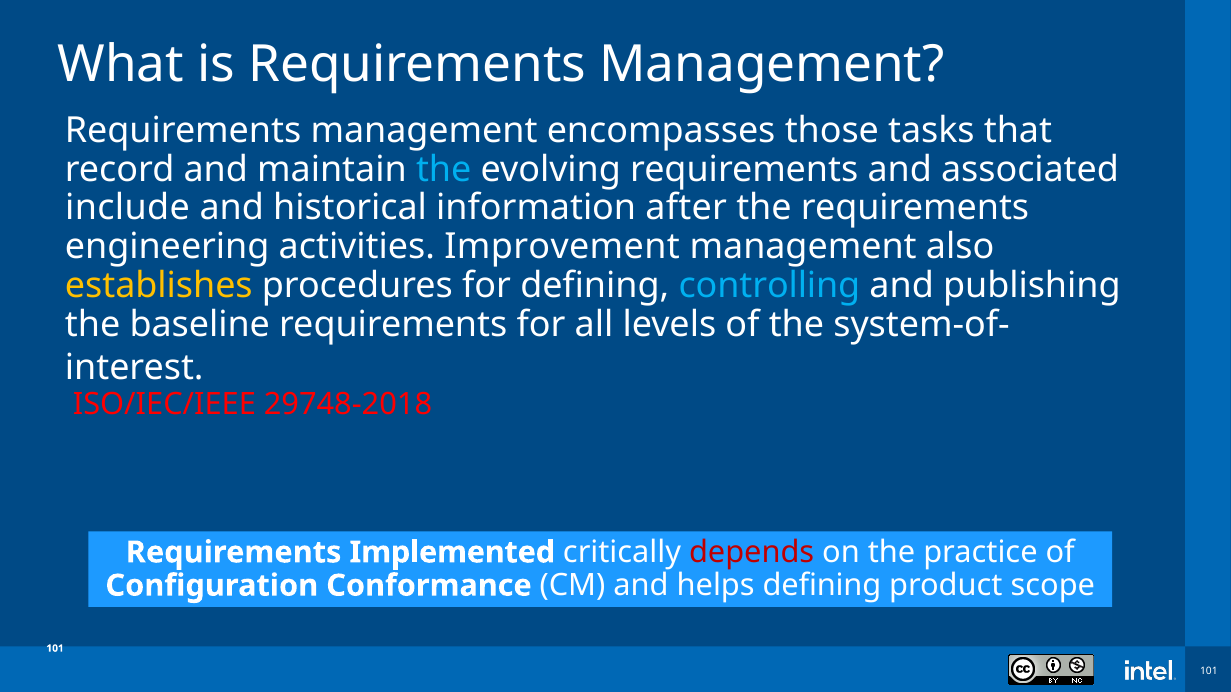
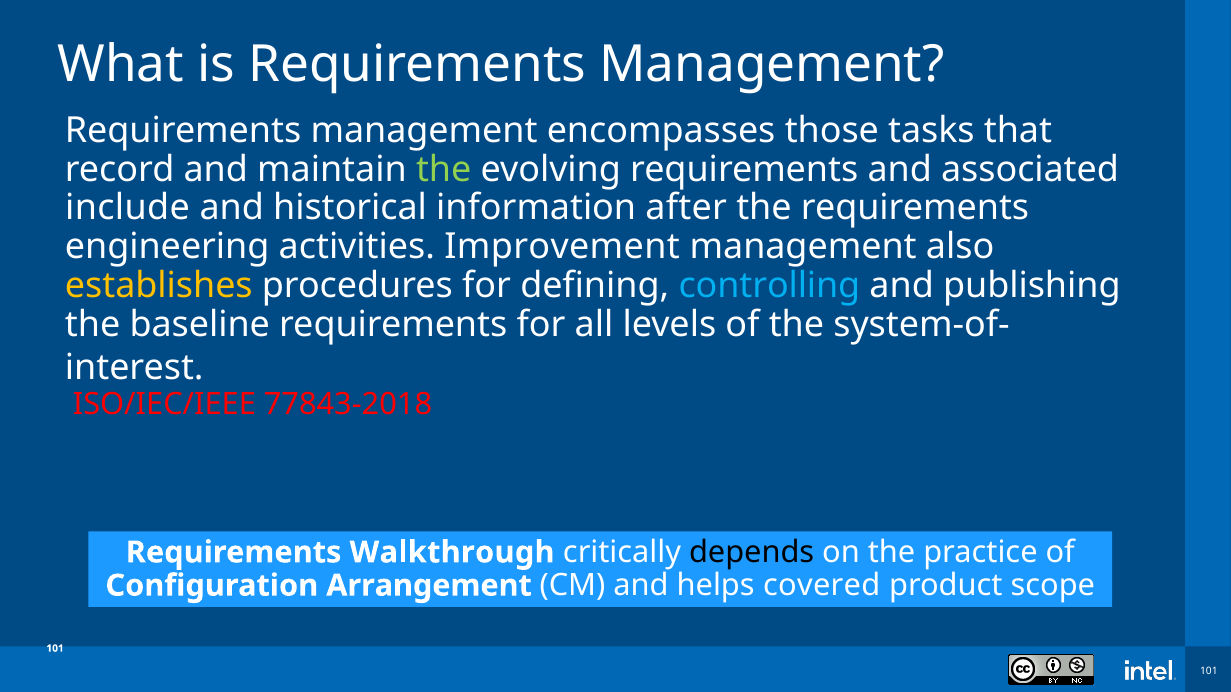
the at (444, 169) colour: light blue -> light green
29748-2018: 29748-2018 -> 77843-2018
Implemented: Implemented -> Walkthrough
depends colour: red -> black
Conformance: Conformance -> Arrangement
helps defining: defining -> covered
